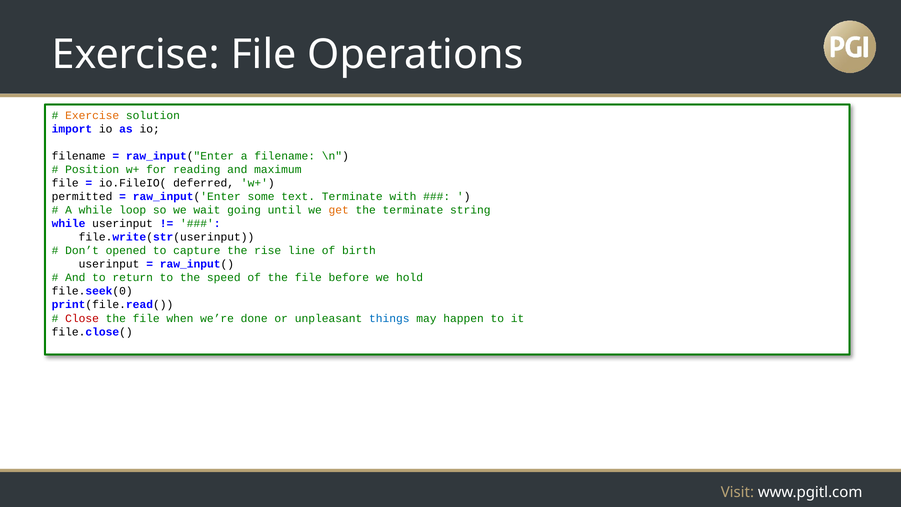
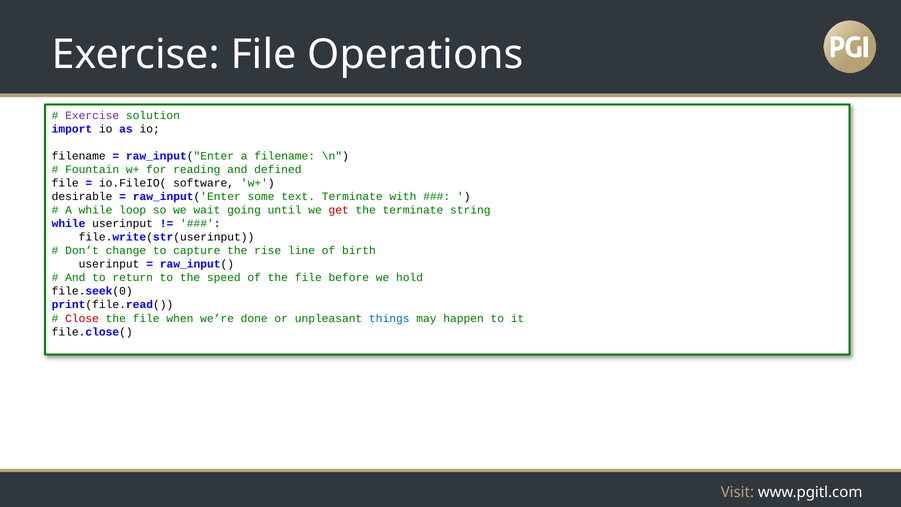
Exercise at (92, 115) colour: orange -> purple
Position: Position -> Fountain
maximum: maximum -> defined
deferred: deferred -> software
permitted: permitted -> desirable
get colour: orange -> red
opened: opened -> change
